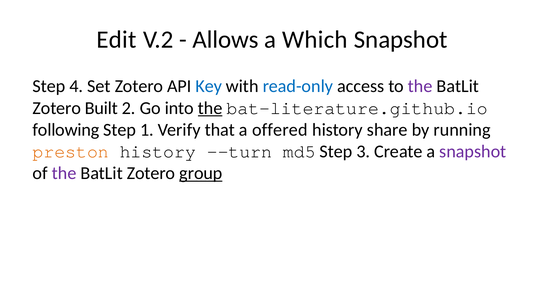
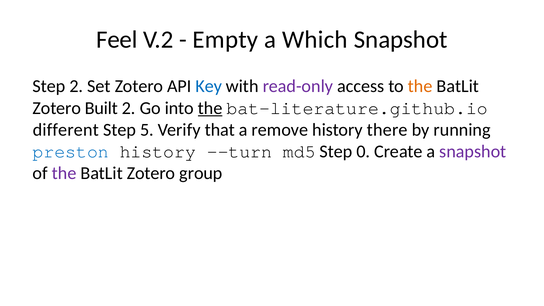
Edit: Edit -> Feel
Allows: Allows -> Empty
Step 4: 4 -> 2
read-only colour: blue -> purple
the at (420, 86) colour: purple -> orange
following: following -> different
1: 1 -> 5
offered: offered -> remove
share: share -> there
preston colour: orange -> blue
3: 3 -> 0
group underline: present -> none
